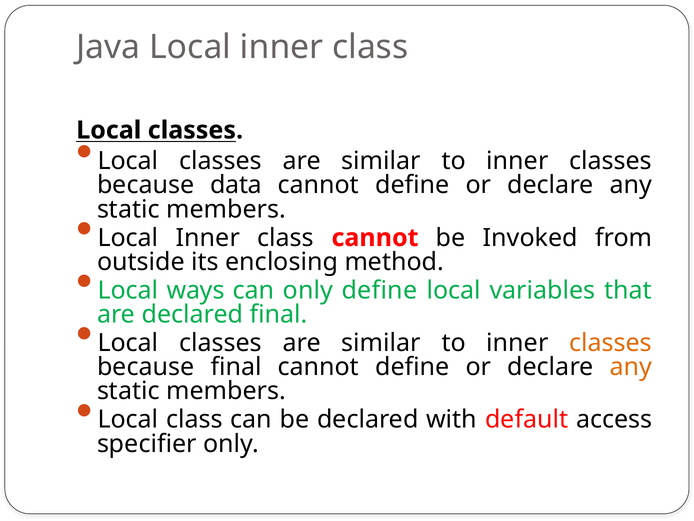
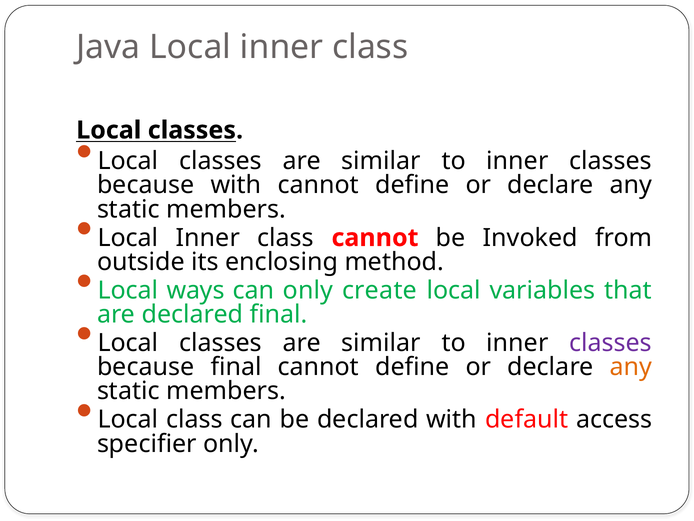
because data: data -> with
only define: define -> create
classes at (610, 343) colour: orange -> purple
